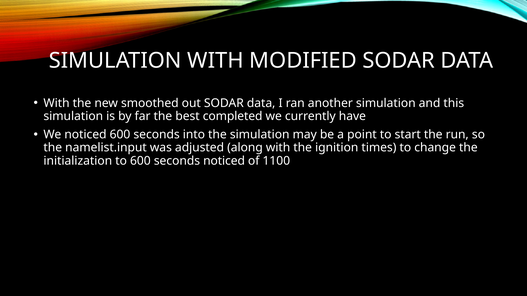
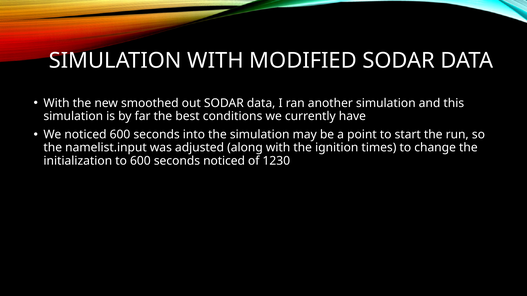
completed: completed -> conditions
1100: 1100 -> 1230
